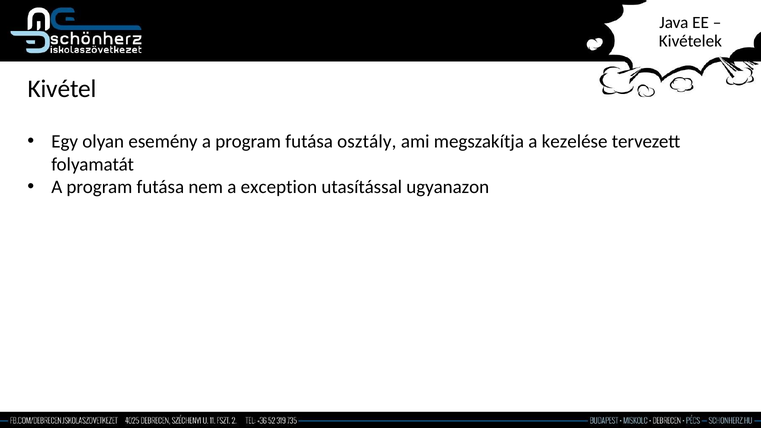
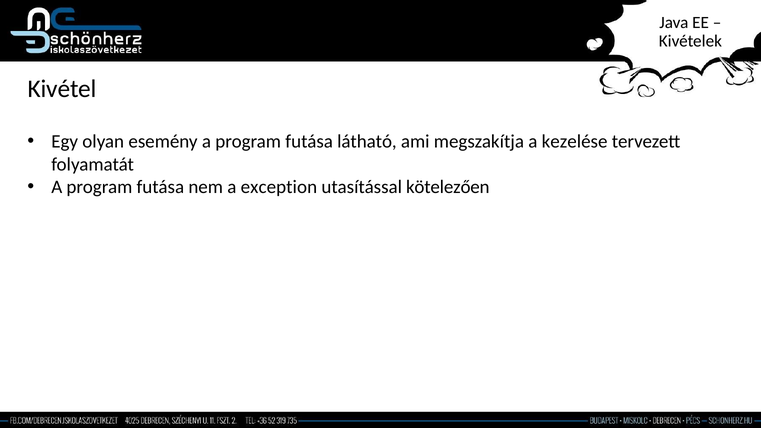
osztály: osztály -> látható
ugyanazon: ugyanazon -> kötelezően
